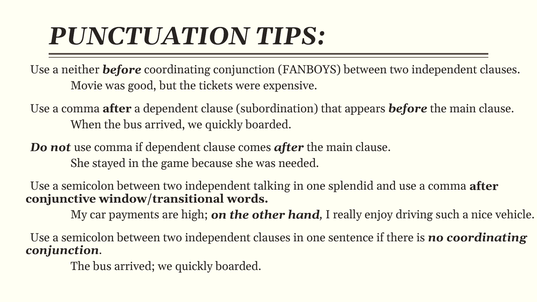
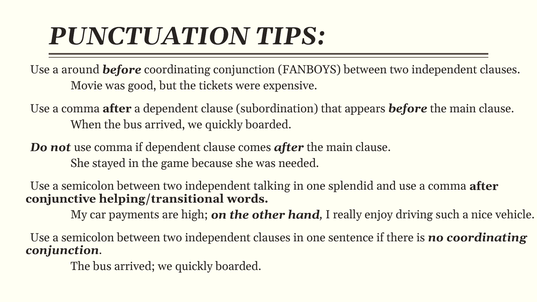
neither: neither -> around
window/transitional: window/transitional -> helping/transitional
